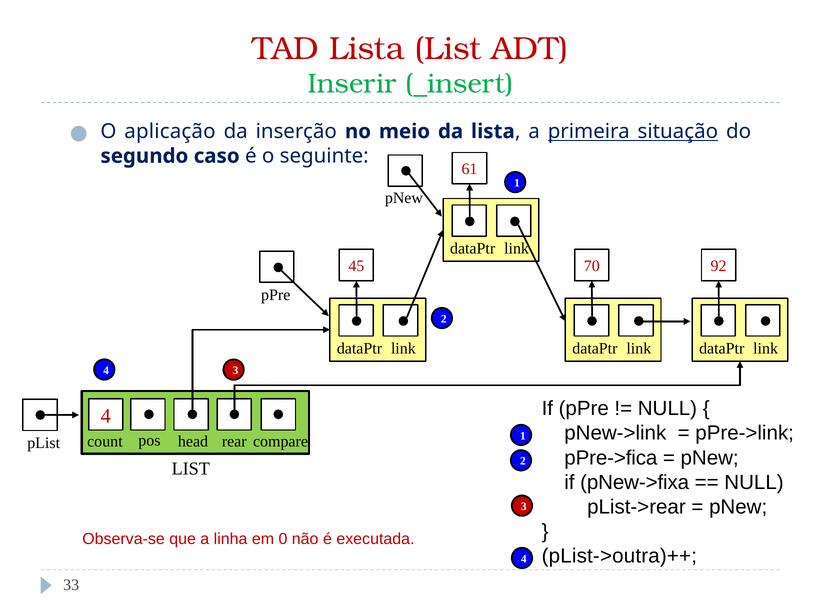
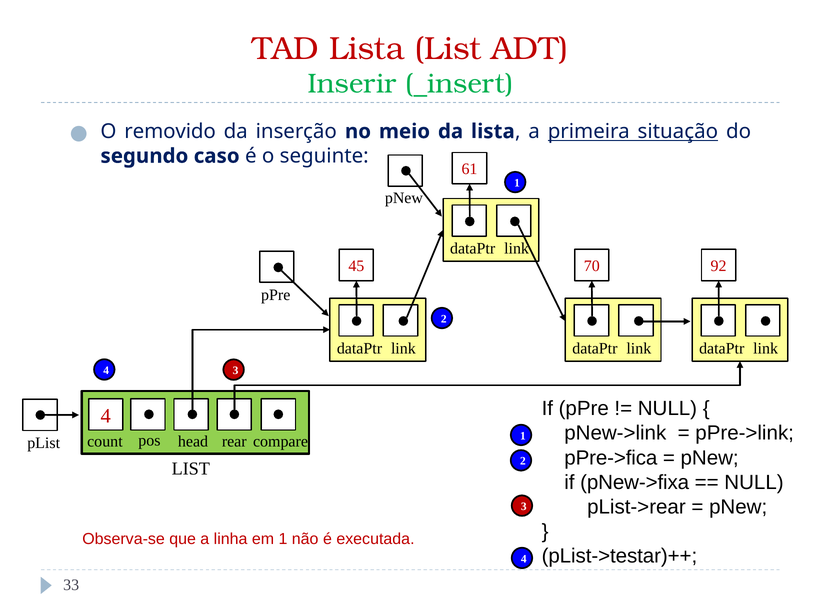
aplicação: aplicação -> removido
em 0: 0 -> 1
pList->outra)++: pList->outra)++ -> pList->testar)++
